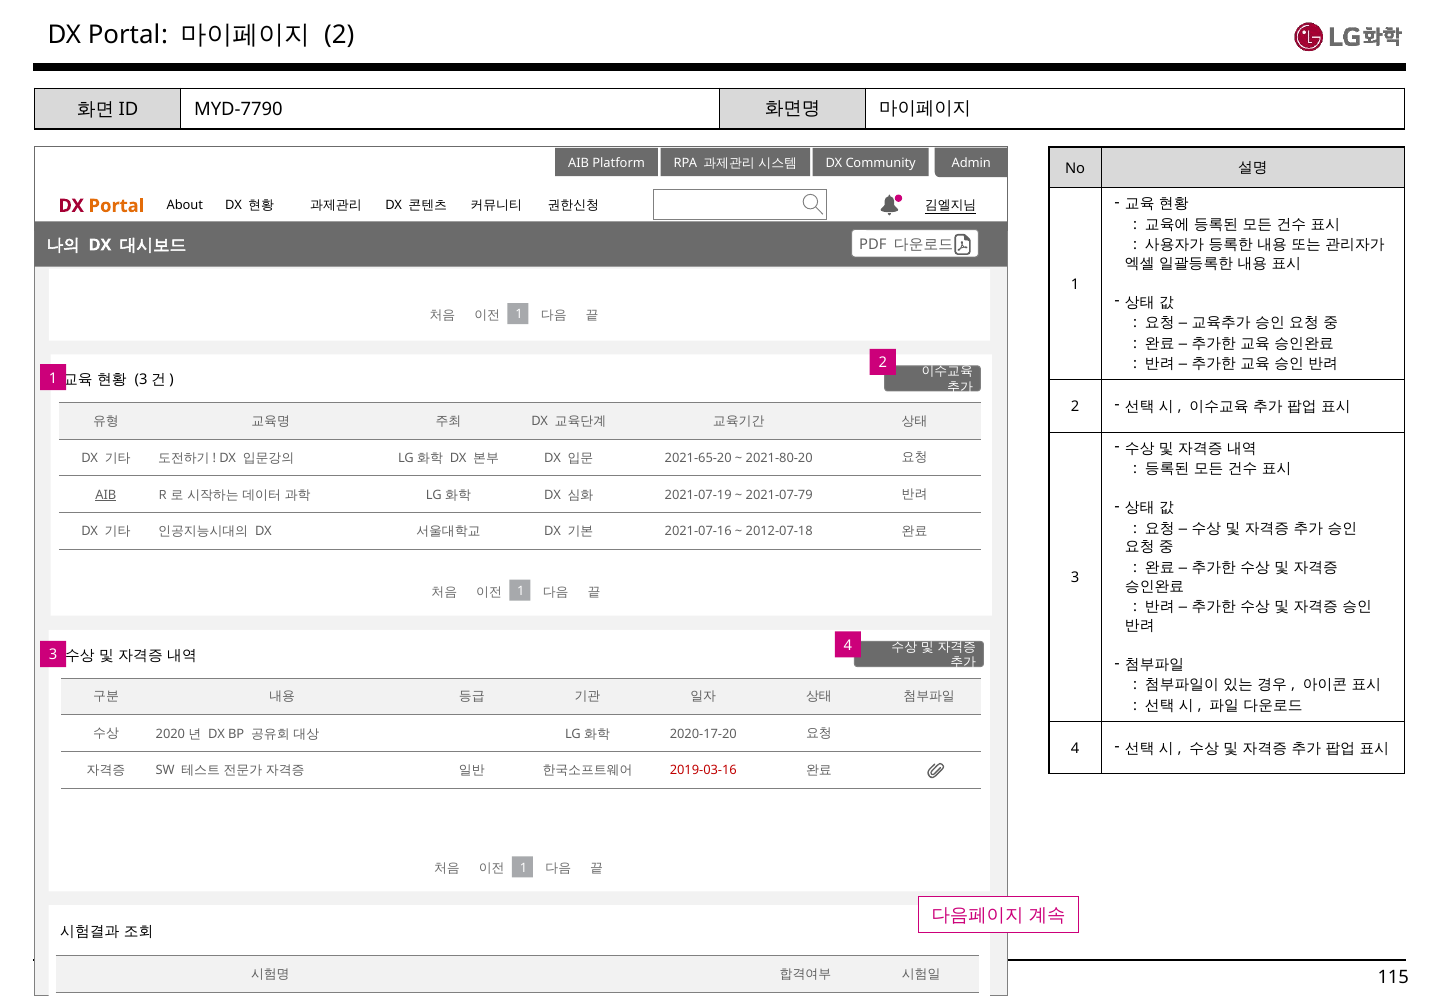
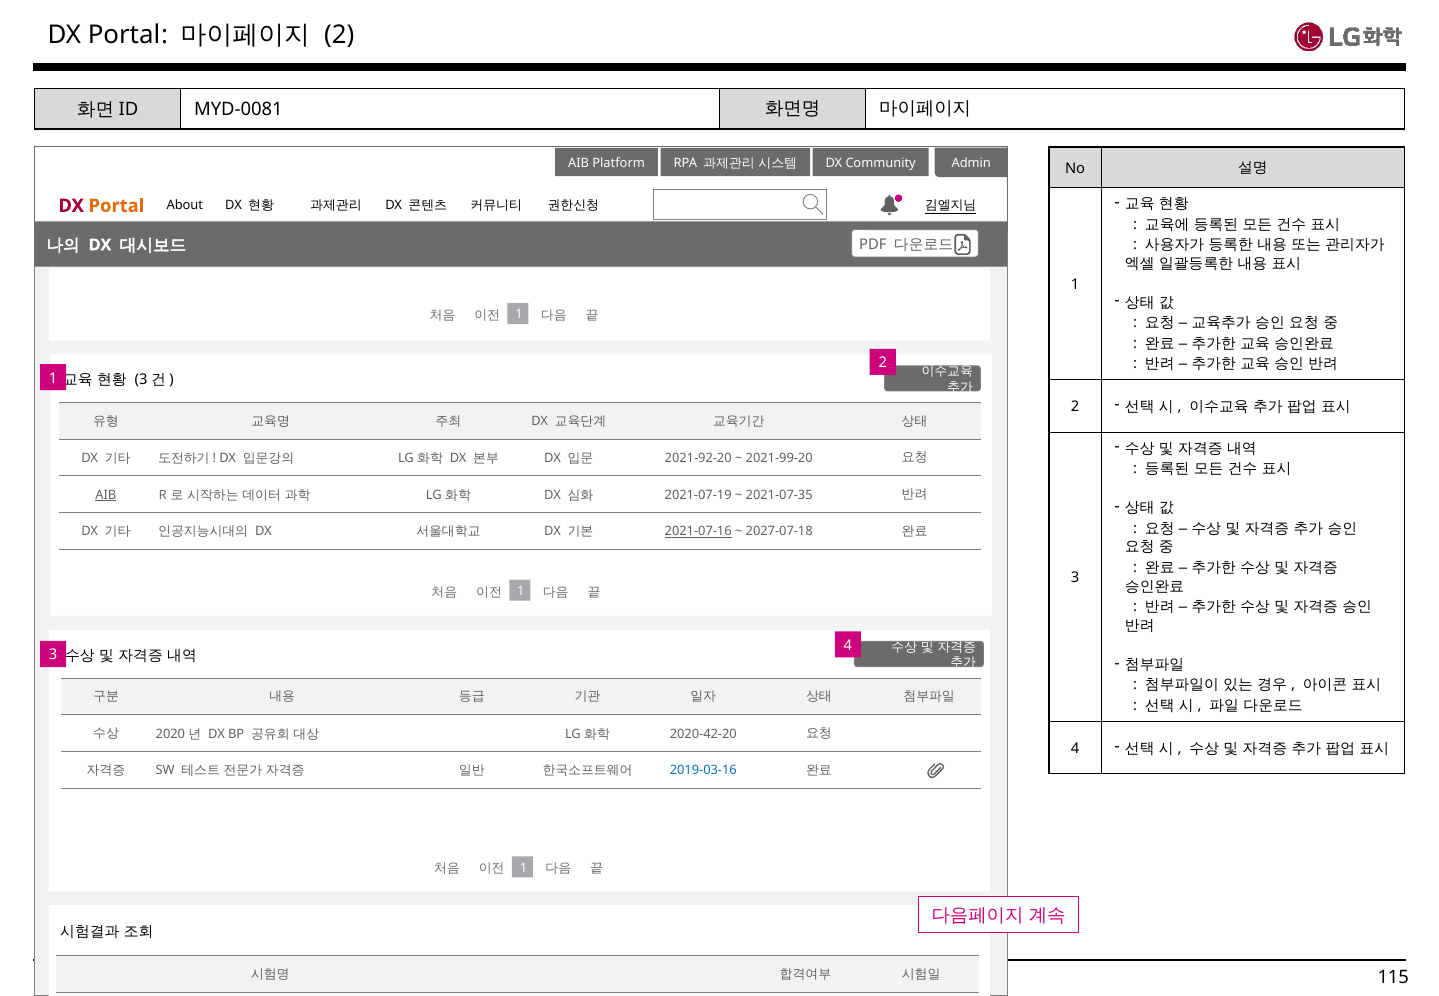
MYD-7790: MYD-7790 -> MYD-0081
2021-65-20: 2021-65-20 -> 2021-92-20
2021-80-20: 2021-80-20 -> 2021-99-20
2021-07-79: 2021-07-79 -> 2021-07-35
2021-07-16 underline: none -> present
2012-07-18: 2012-07-18 -> 2027-07-18
2020-17-20: 2020-17-20 -> 2020-42-20
2019-03-16 colour: red -> blue
